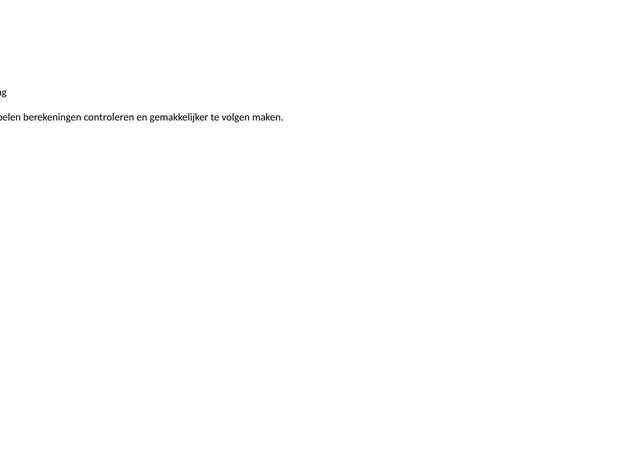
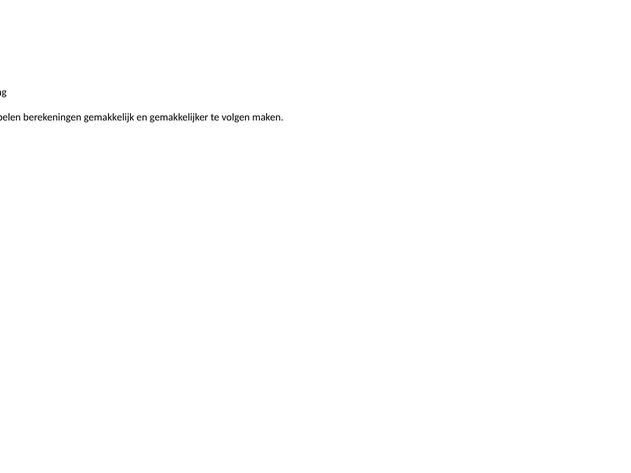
controleren: controleren -> gemakkelijk
